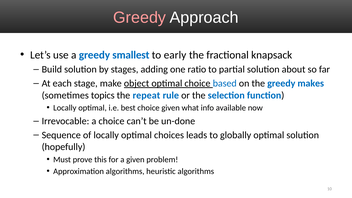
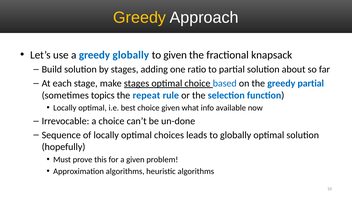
Greedy at (140, 18) colour: pink -> yellow
greedy smallest: smallest -> globally
to early: early -> given
make object: object -> stages
greedy makes: makes -> partial
